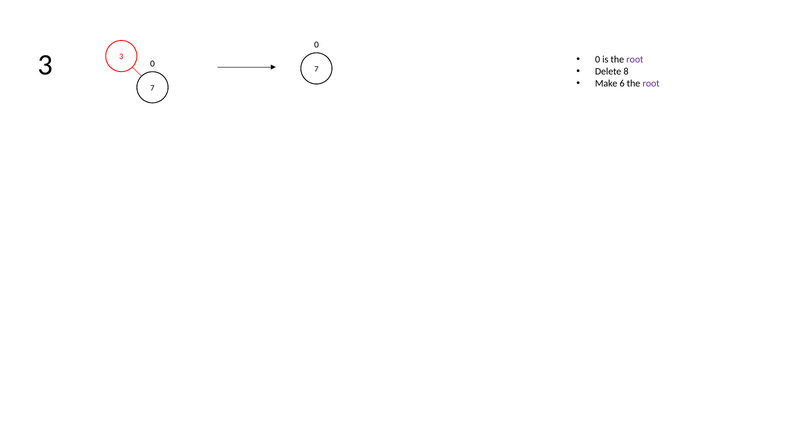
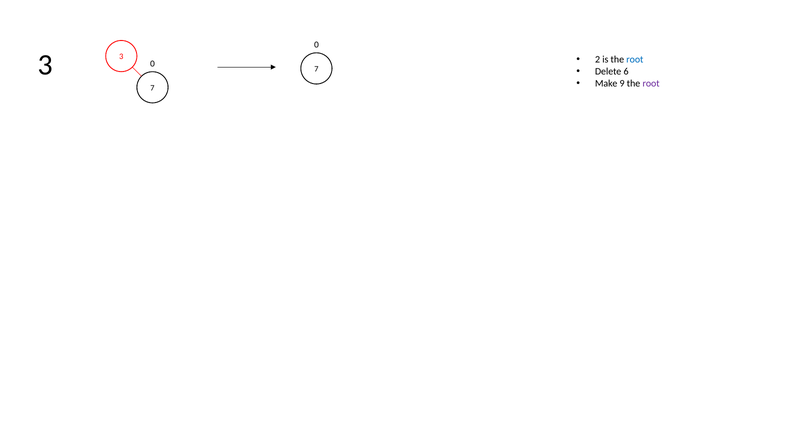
0 at (598, 60): 0 -> 2
root at (635, 60) colour: purple -> blue
8: 8 -> 6
6: 6 -> 9
